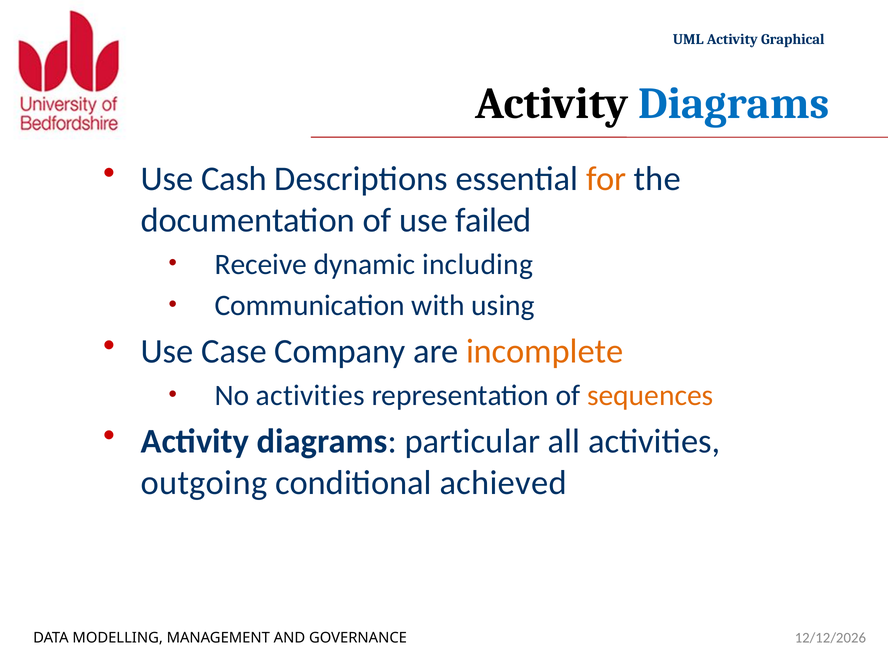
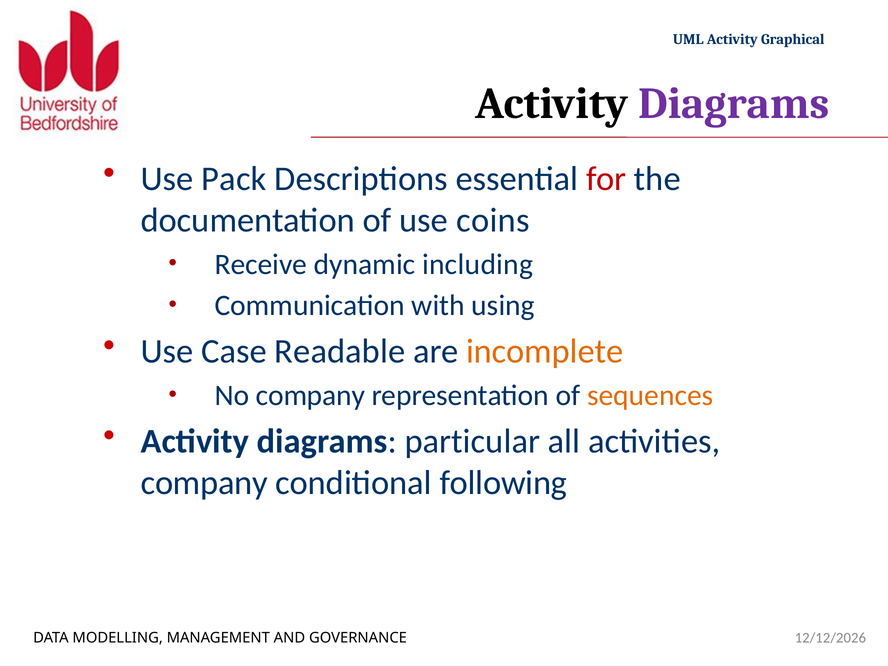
Diagrams at (734, 104) colour: blue -> purple
Cash: Cash -> Pack
for colour: orange -> red
failed: failed -> coins
Company: Company -> Readable
No activities: activities -> company
outgoing at (204, 483): outgoing -> company
achieved: achieved -> following
